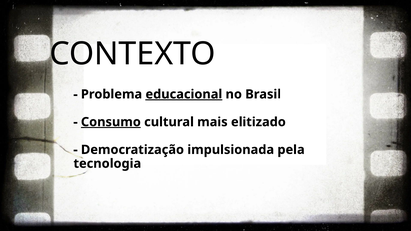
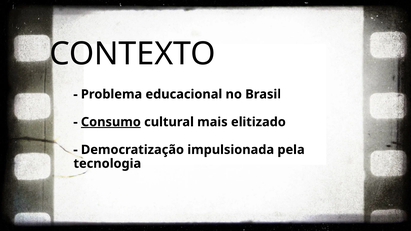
educacional underline: present -> none
